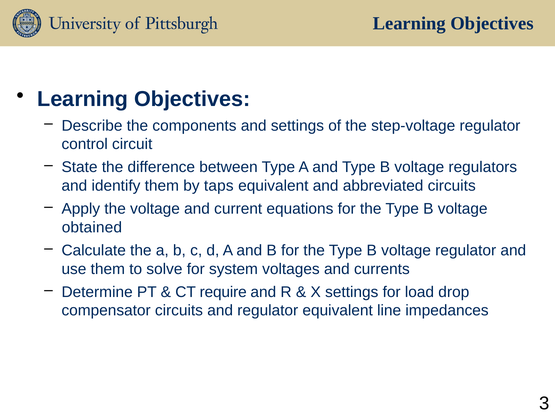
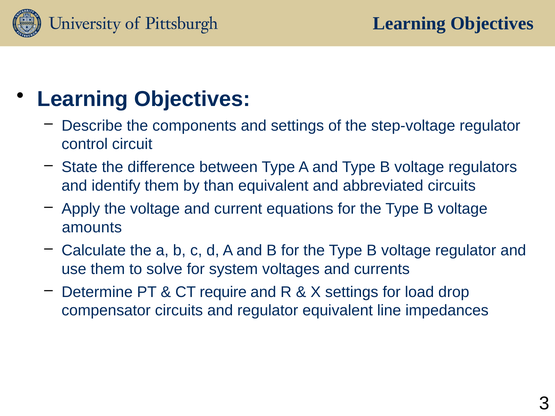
taps: taps -> than
obtained: obtained -> amounts
